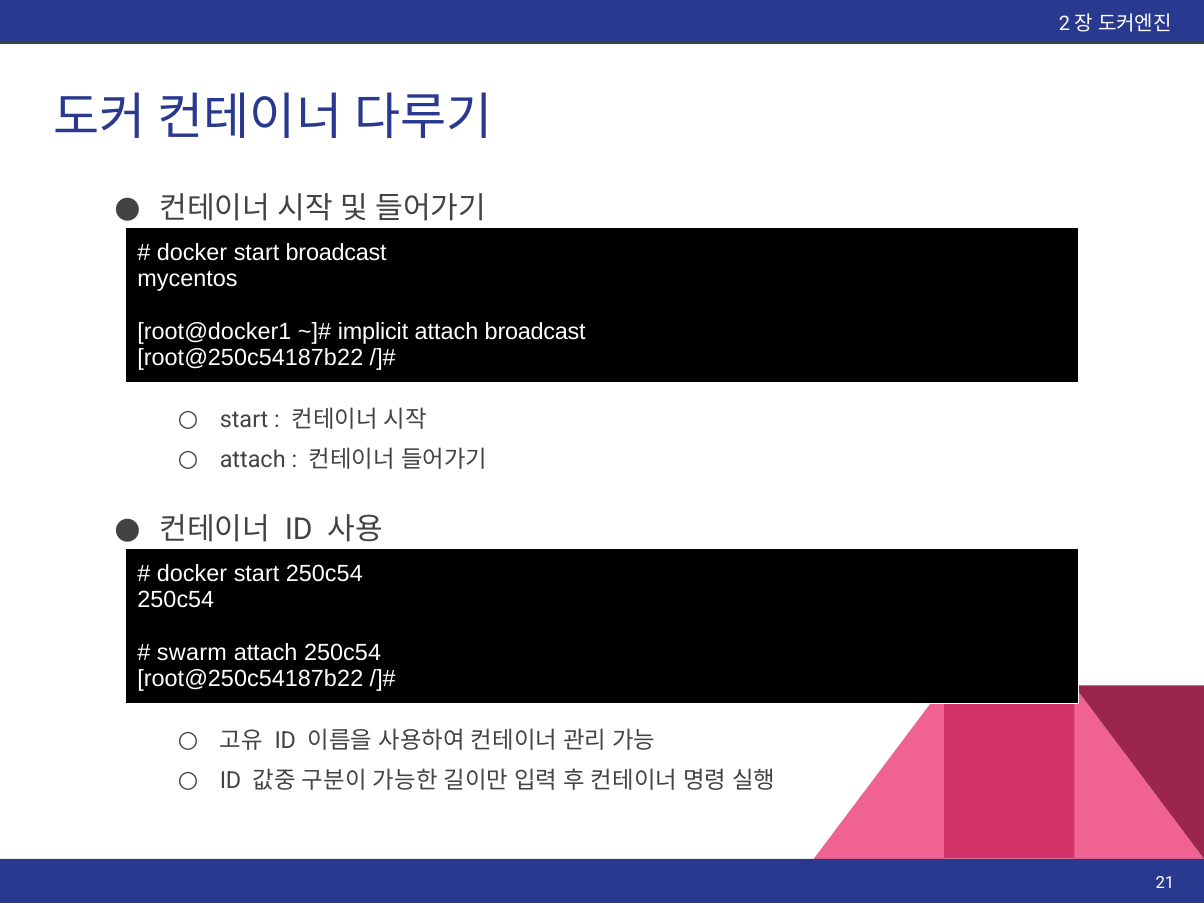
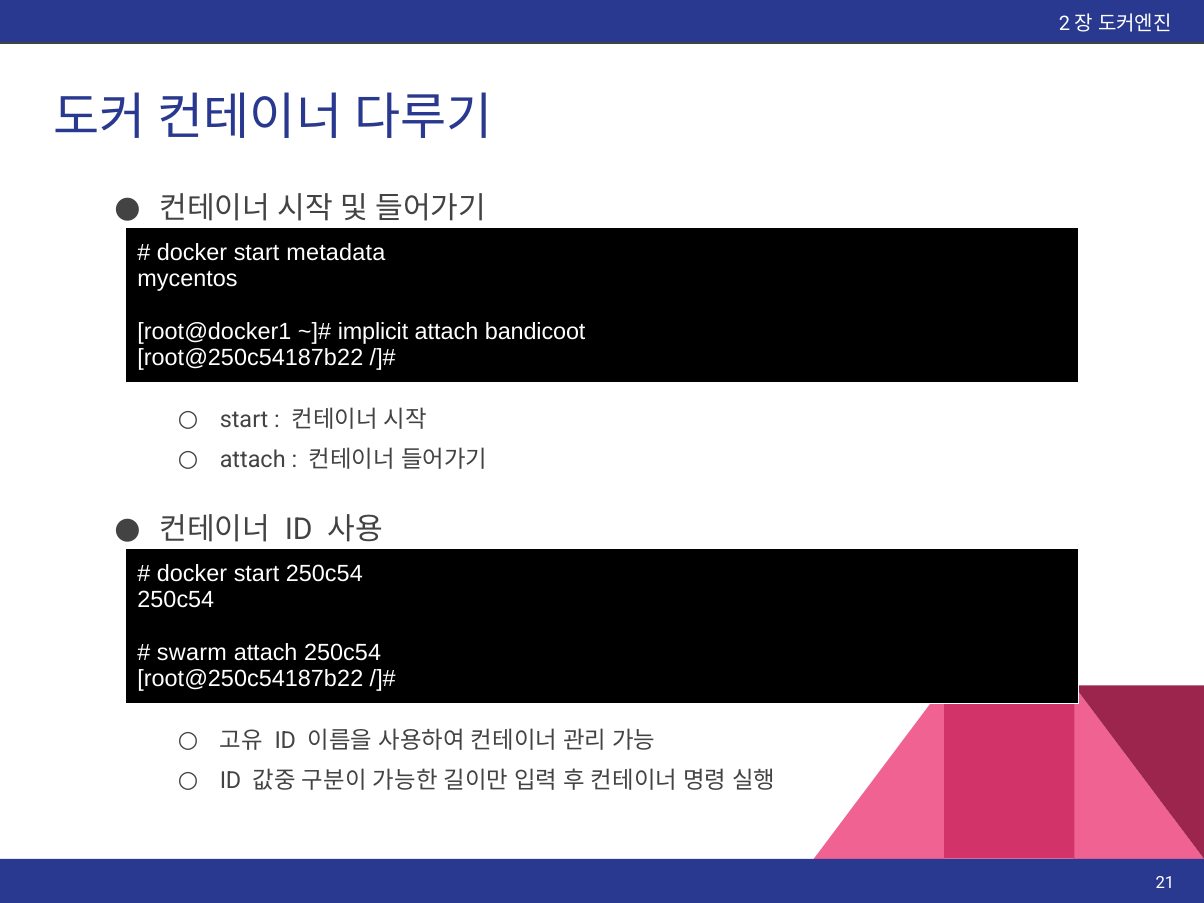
start broadcast: broadcast -> metadata
attach broadcast: broadcast -> bandicoot
